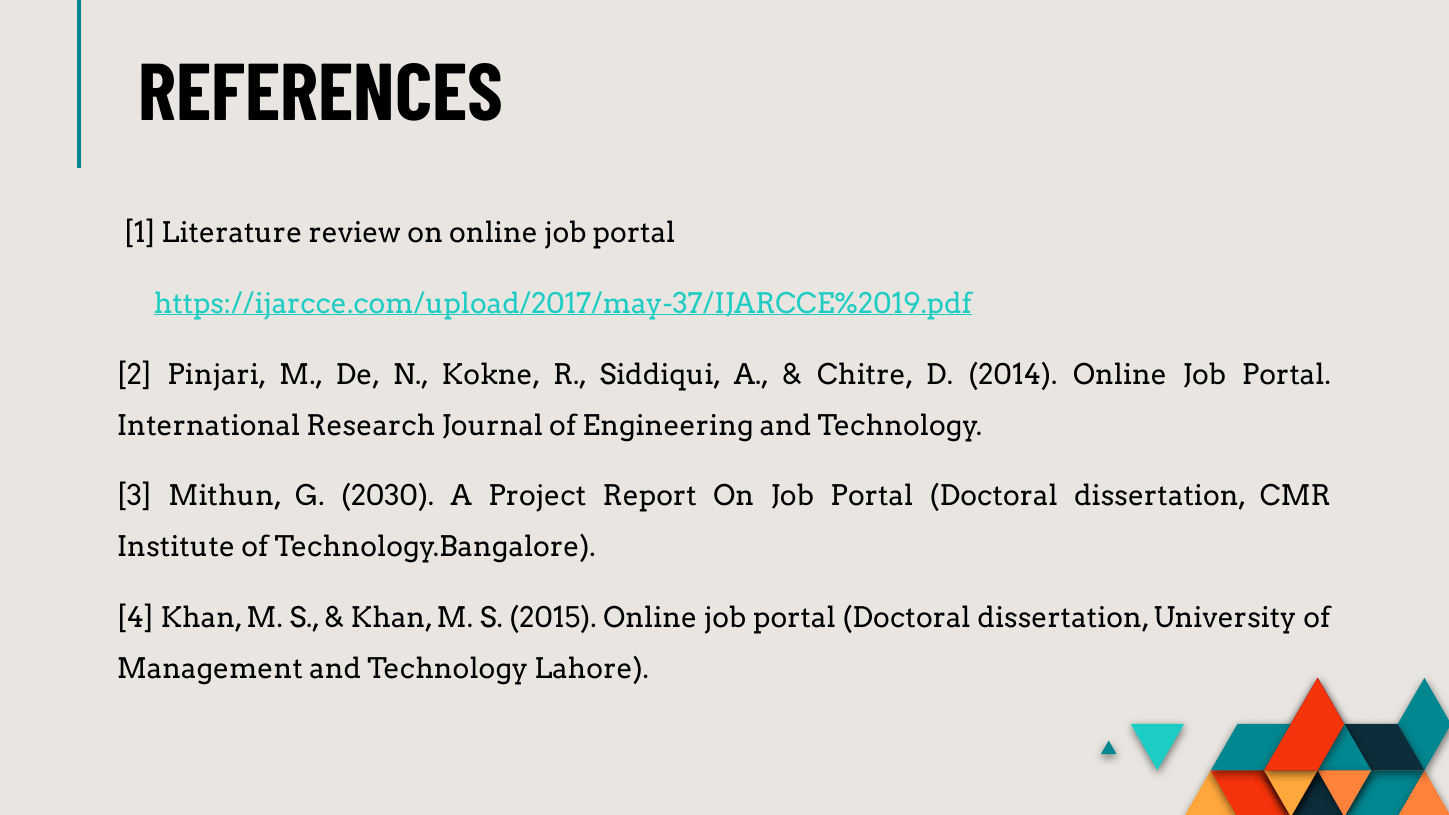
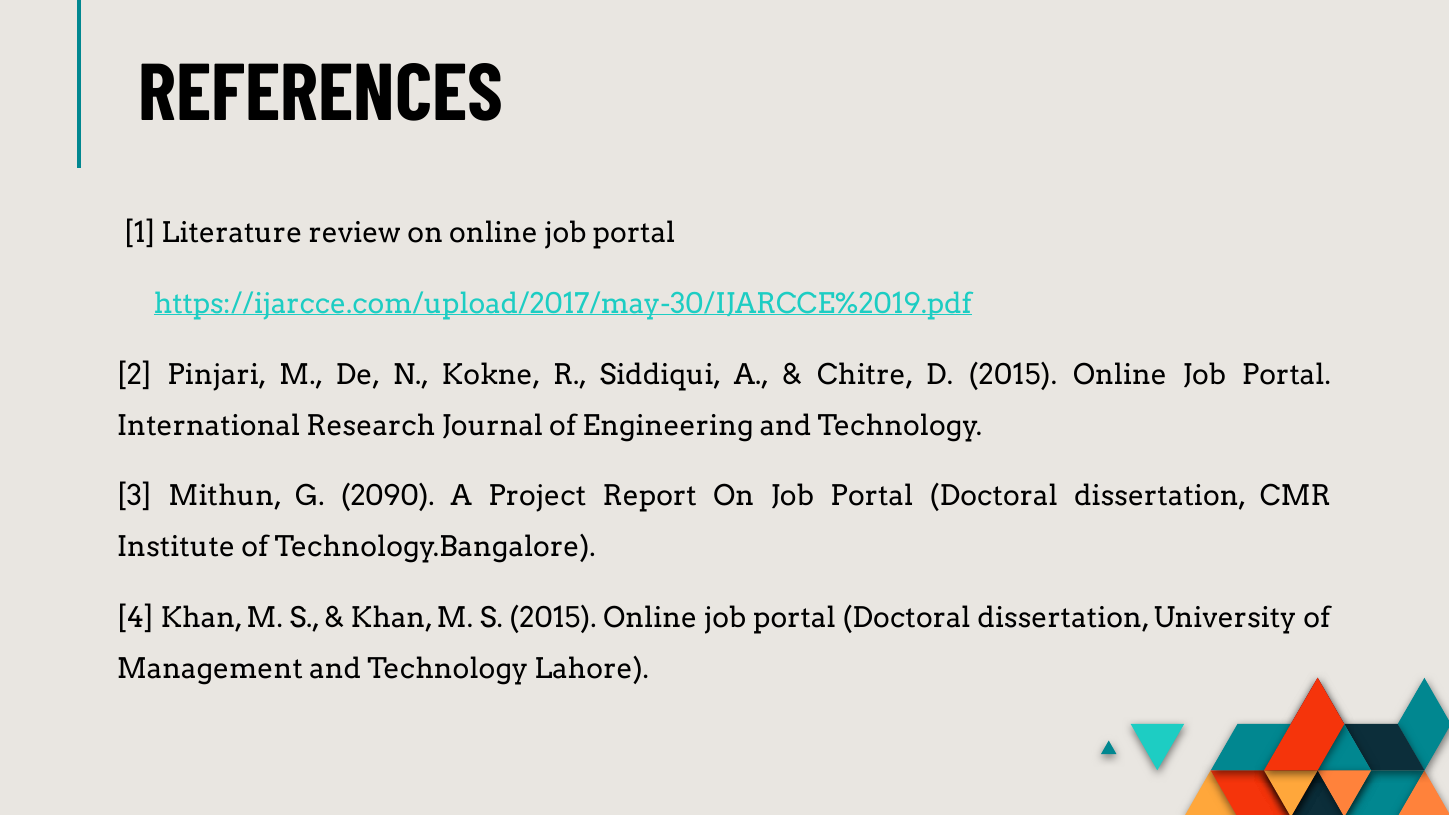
https://ijarcce.com/upload/2017/may-37/IJARCCE%2019.pdf: https://ijarcce.com/upload/2017/may-37/IJARCCE%2019.pdf -> https://ijarcce.com/upload/2017/may-30/IJARCCE%2019.pdf
D 2014: 2014 -> 2015
2030: 2030 -> 2090
